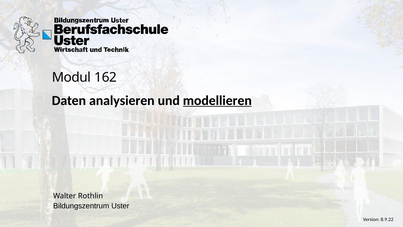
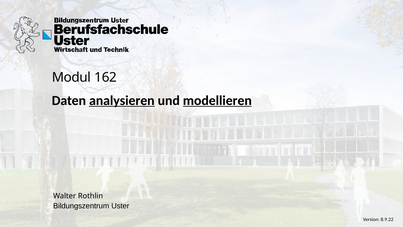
analysieren underline: none -> present
